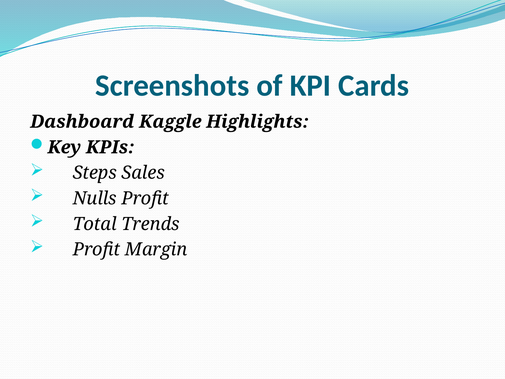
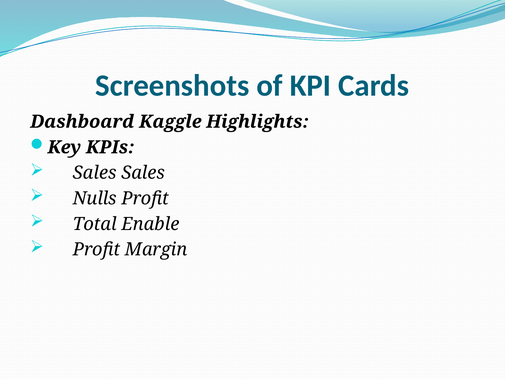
Steps at (95, 173): Steps -> Sales
Trends: Trends -> Enable
